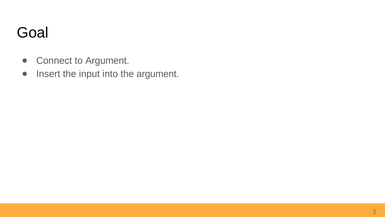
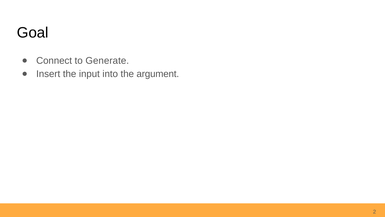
to Argument: Argument -> Generate
